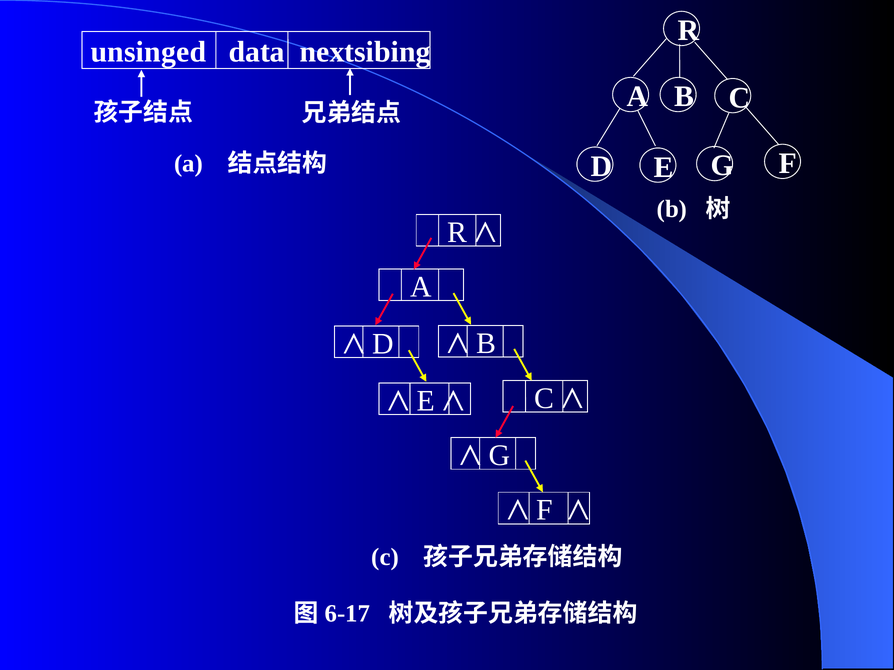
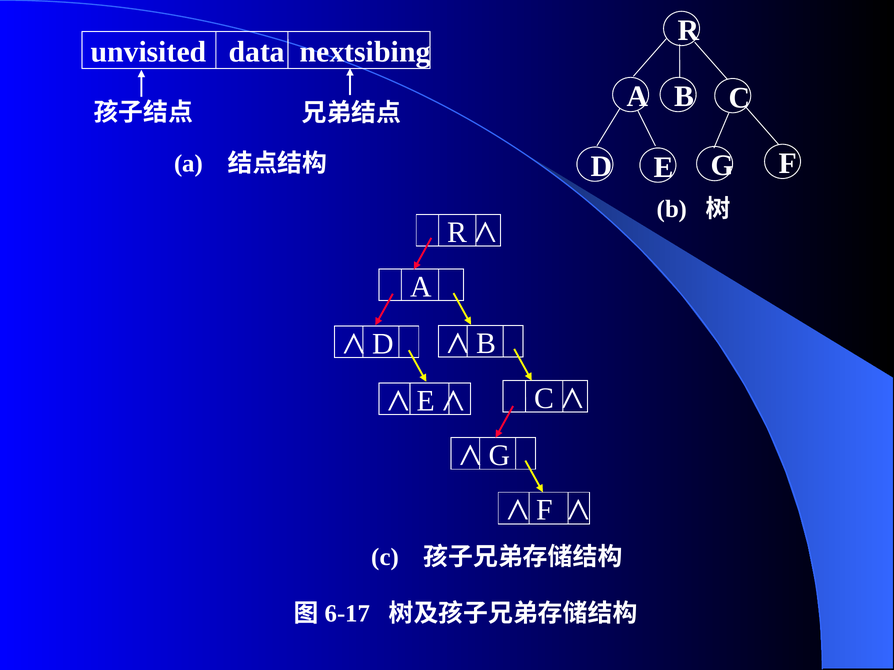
unsinged: unsinged -> unvisited
